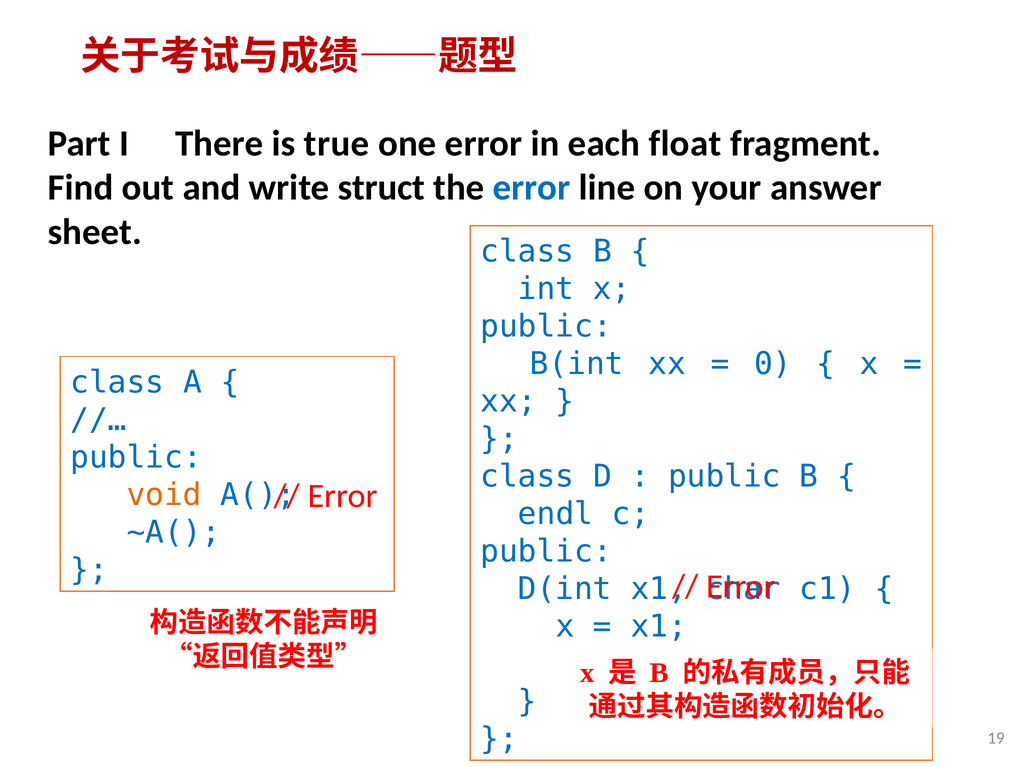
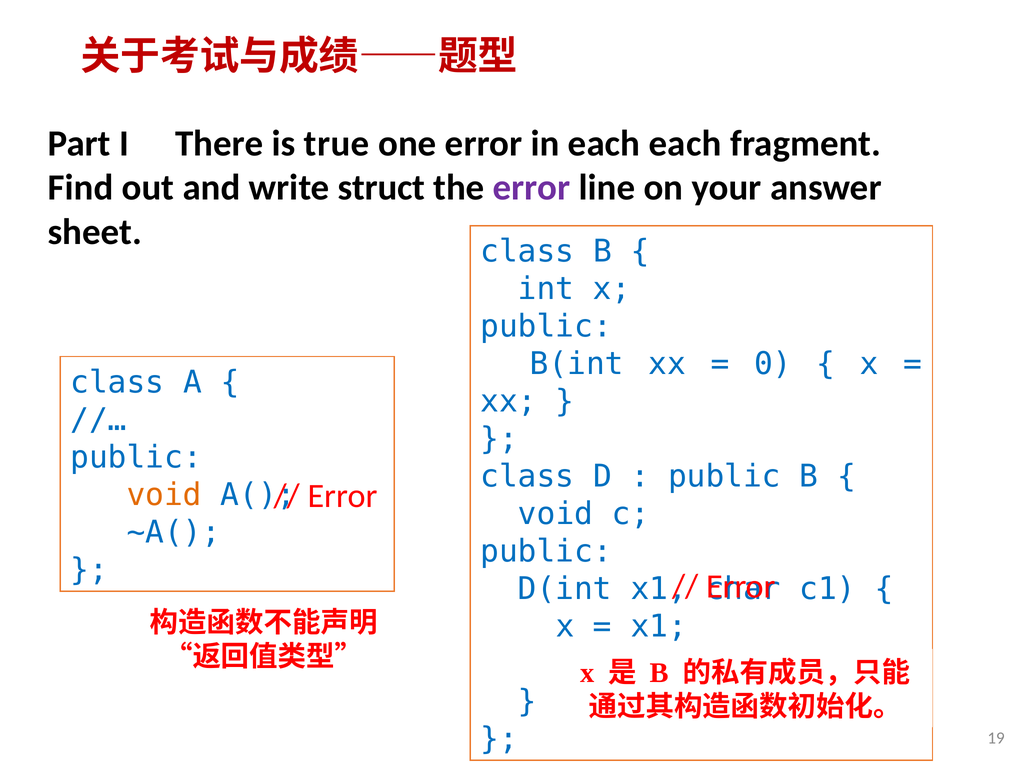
each float: float -> each
error at (532, 188) colour: blue -> purple
endl at (556, 514): endl -> void
